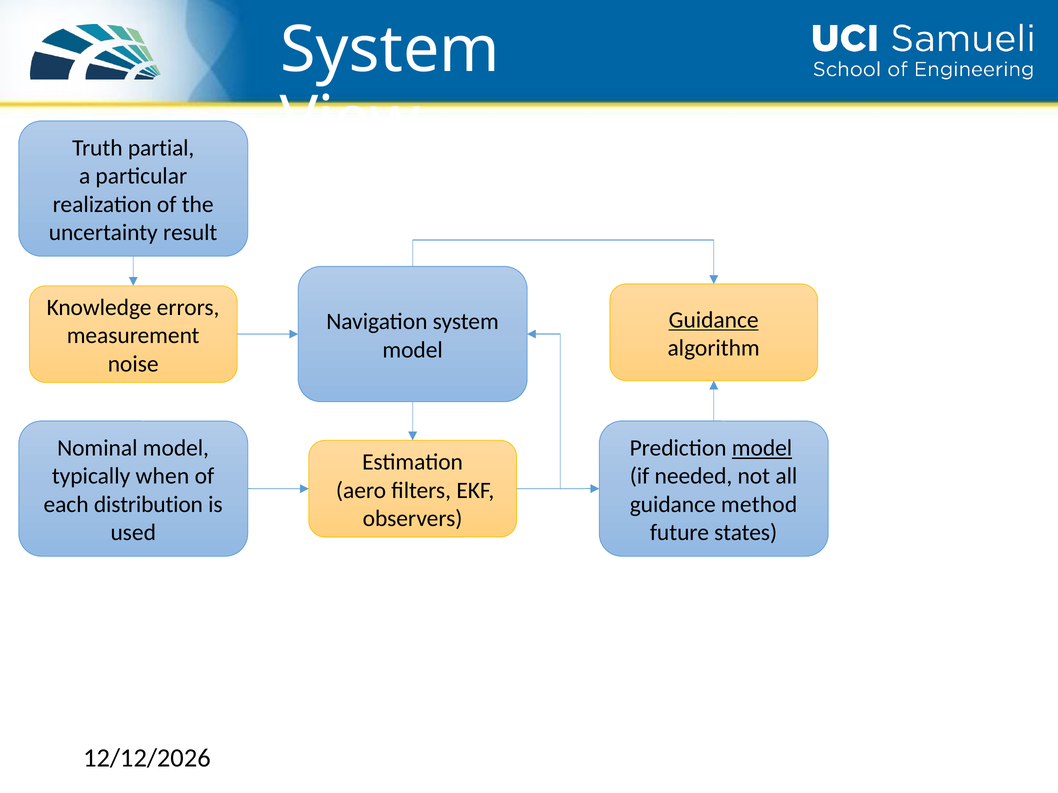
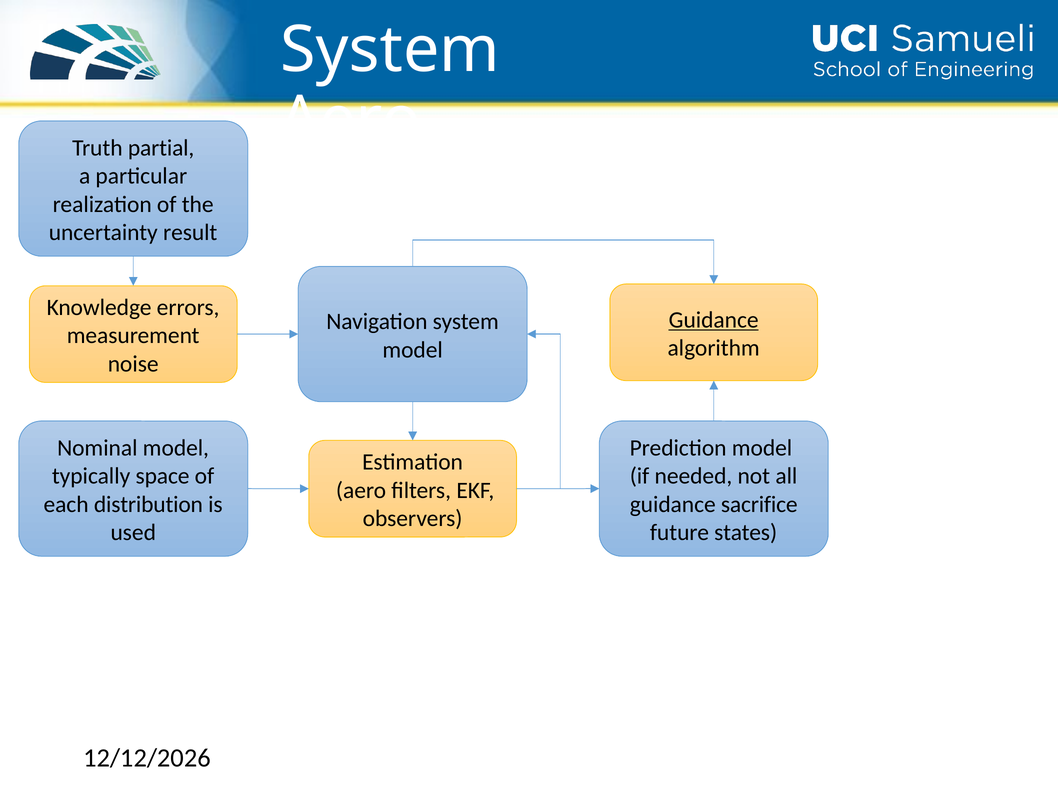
View at (350, 120): View -> Aero
model at (762, 448) underline: present -> none
when: when -> space
method: method -> sacrifice
